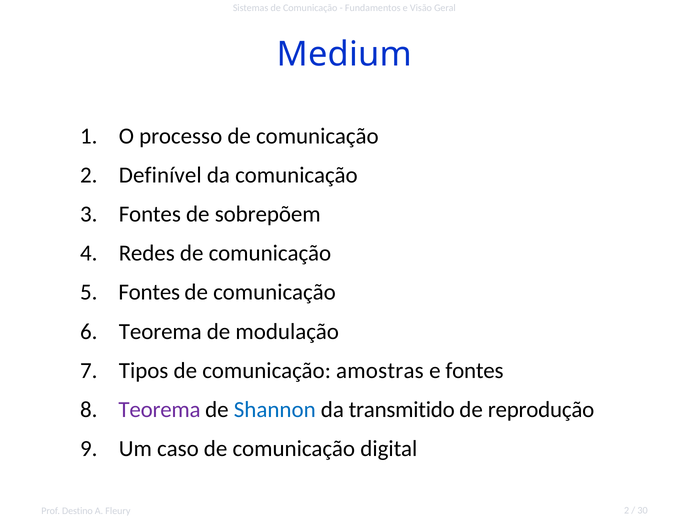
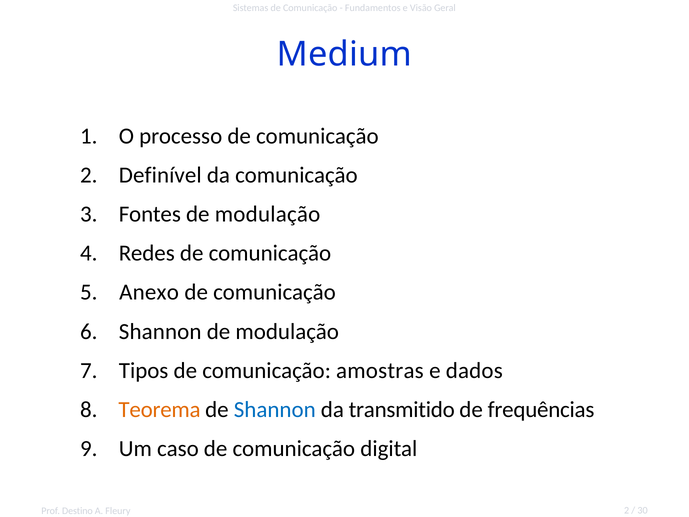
Fontes de sobrepõem: sobrepõem -> modulação
Fontes at (149, 292): Fontes -> Anexo
Teorema at (160, 331): Teorema -> Shannon
e fontes: fontes -> dados
Teorema at (160, 409) colour: purple -> orange
reprodução: reprodução -> frequências
